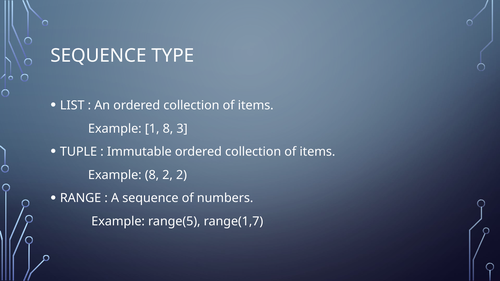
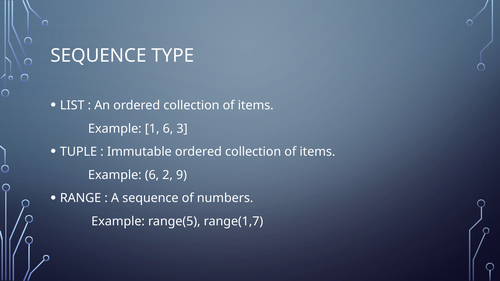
1 8: 8 -> 6
Example 8: 8 -> 6
2 2: 2 -> 9
